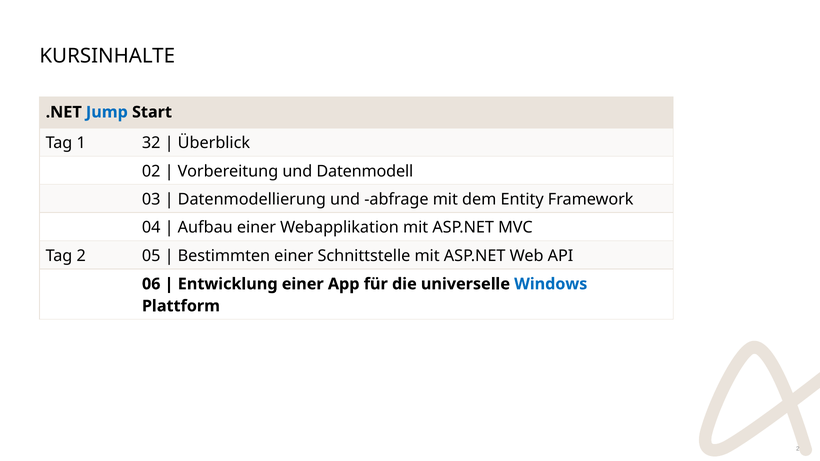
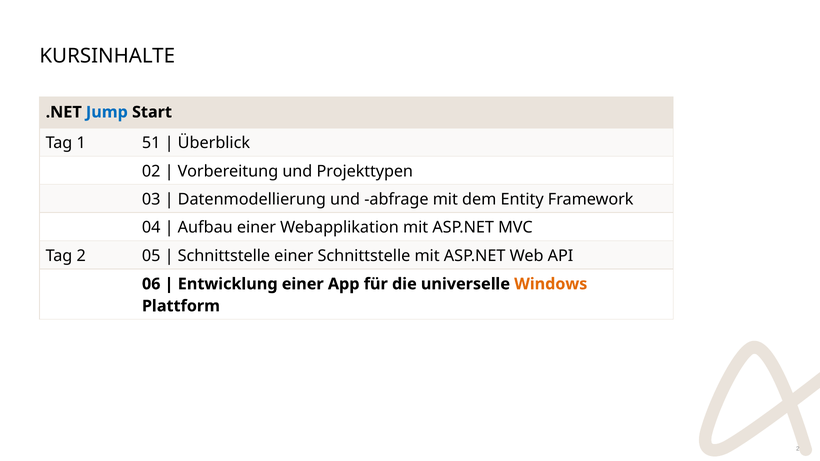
32: 32 -> 51
Datenmodell: Datenmodell -> Projekttypen
Bestimmten at (224, 256): Bestimmten -> Schnittstelle
Windows colour: blue -> orange
